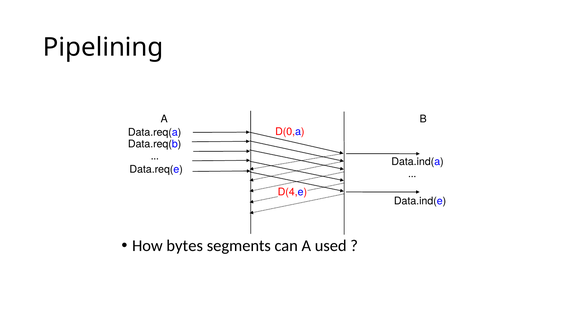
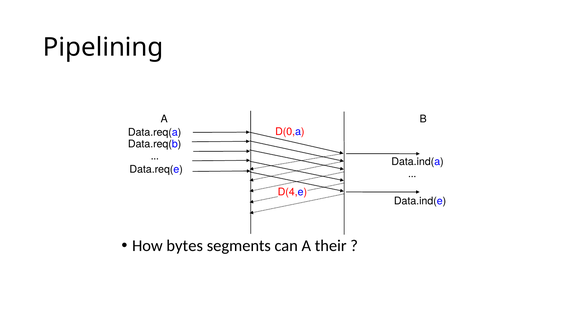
used: used -> their
